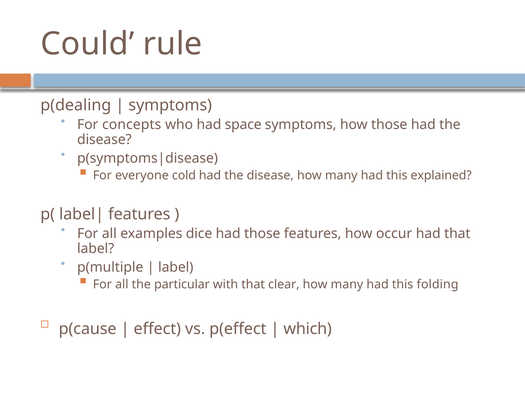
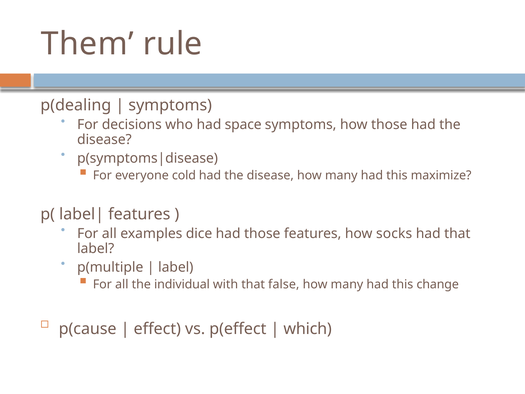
Could: Could -> Them
concepts: concepts -> decisions
explained: explained -> maximize
occur: occur -> socks
particular: particular -> individual
clear: clear -> false
folding: folding -> change
